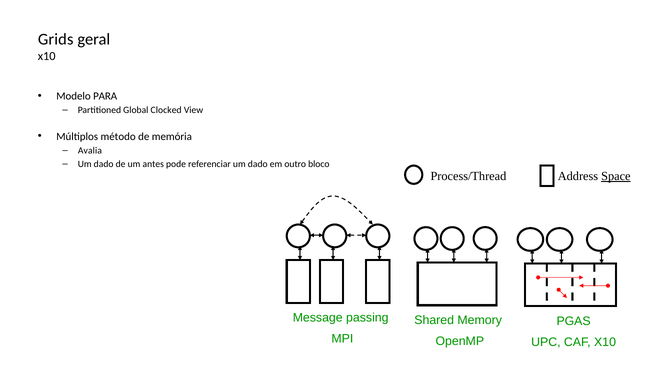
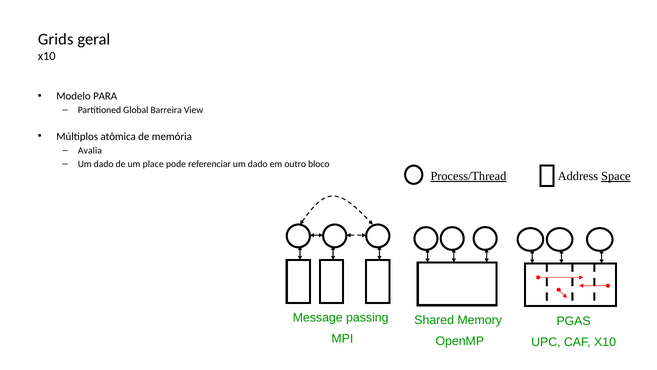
Clocked: Clocked -> Barreira
método: método -> atômica
antes: antes -> place
Process/Thread underline: none -> present
